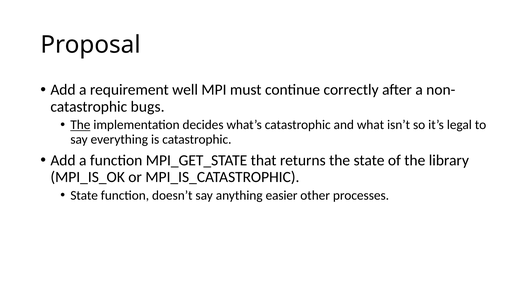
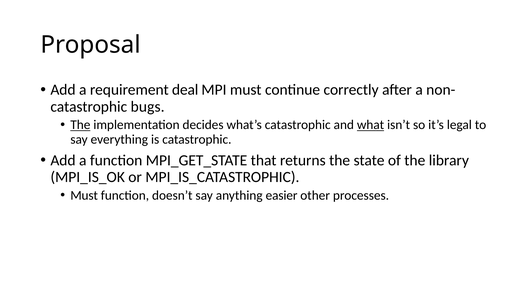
well: well -> deal
what underline: none -> present
State at (84, 195): State -> Must
